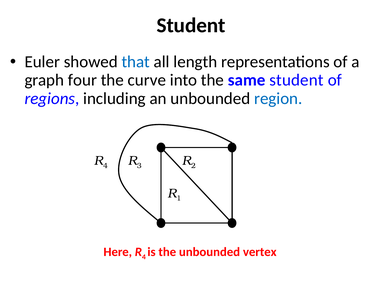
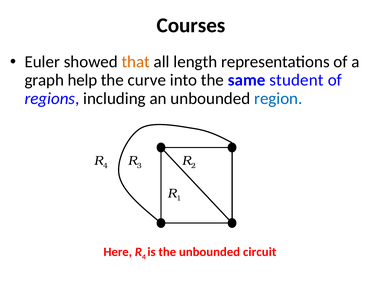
Student at (191, 25): Student -> Courses
that colour: blue -> orange
four: four -> help
vertex: vertex -> circuit
